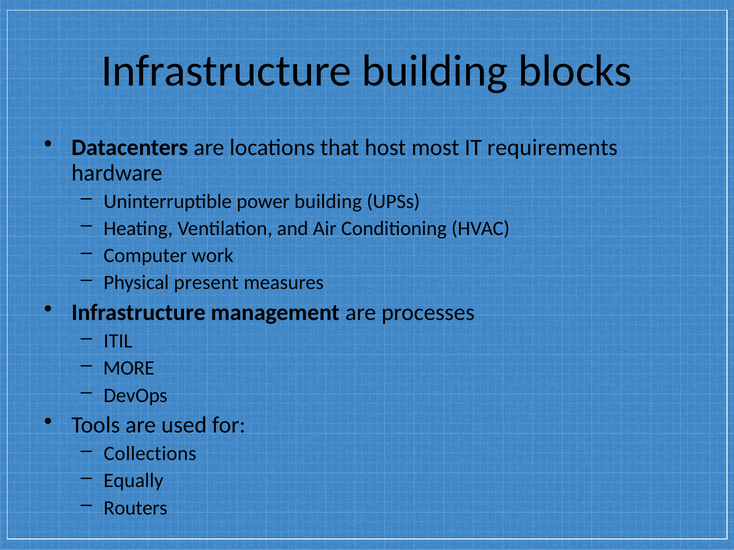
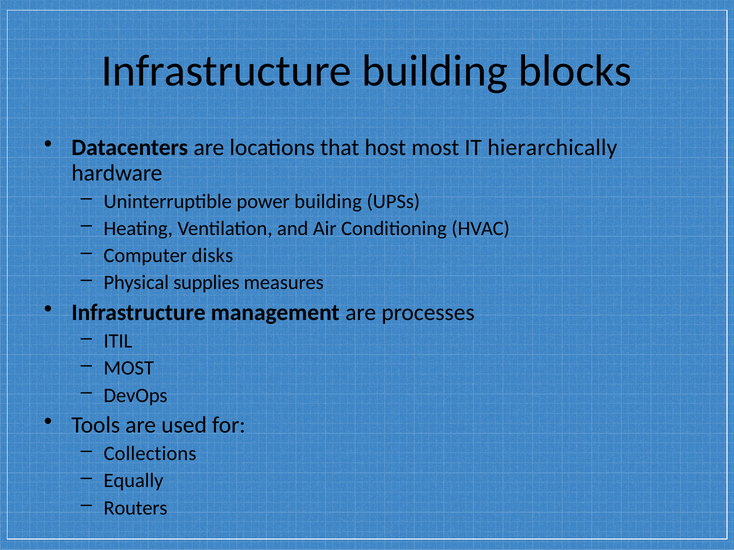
requirements: requirements -> hierarchically
work: work -> disks
present: present -> supplies
MORE at (129, 368): MORE -> MOST
